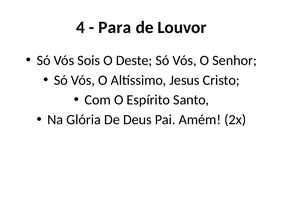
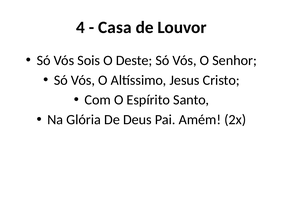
Para: Para -> Casa
